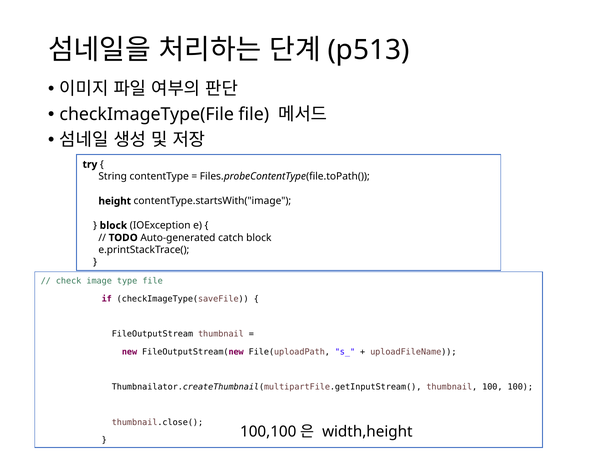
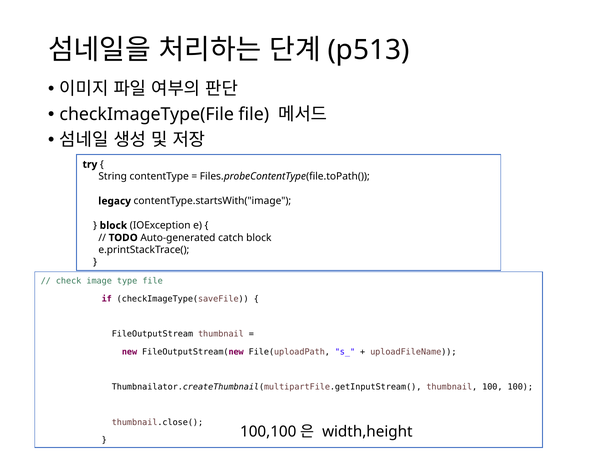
height: height -> legacy
